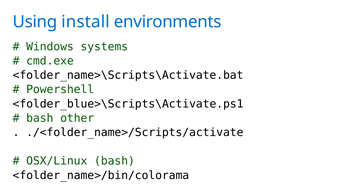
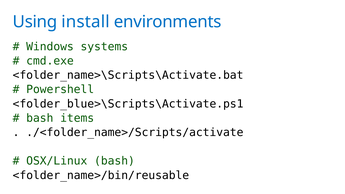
other: other -> items
<folder_name>/bin/colorama: <folder_name>/bin/colorama -> <folder_name>/bin/reusable
